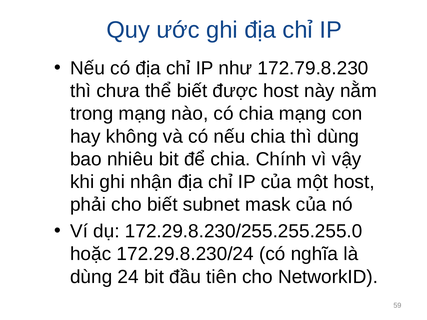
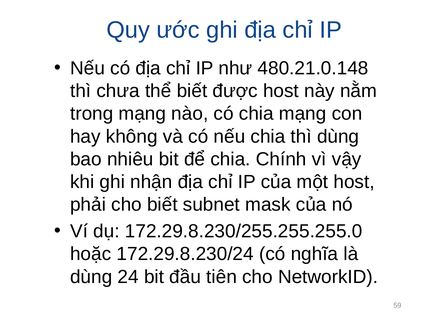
172.79.8.230: 172.79.8.230 -> 480.21.0.148
